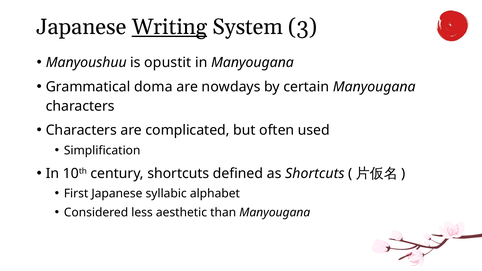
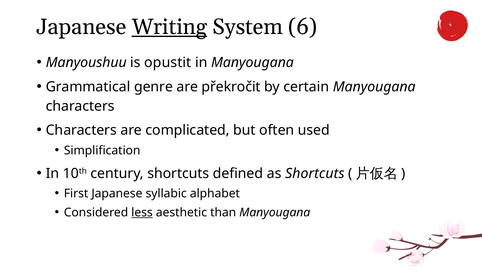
3: 3 -> 6
doma: doma -> genre
nowdays: nowdays -> překročit
less underline: none -> present
